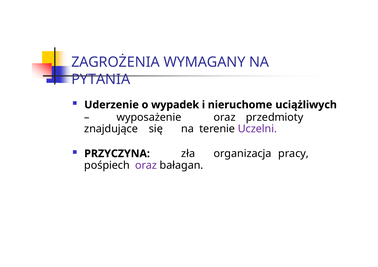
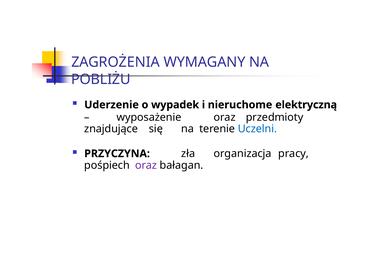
PYTANIA: PYTANIA -> POBLIŻU
uciążliwych: uciążliwych -> elektryczną
Uczelni colour: purple -> blue
